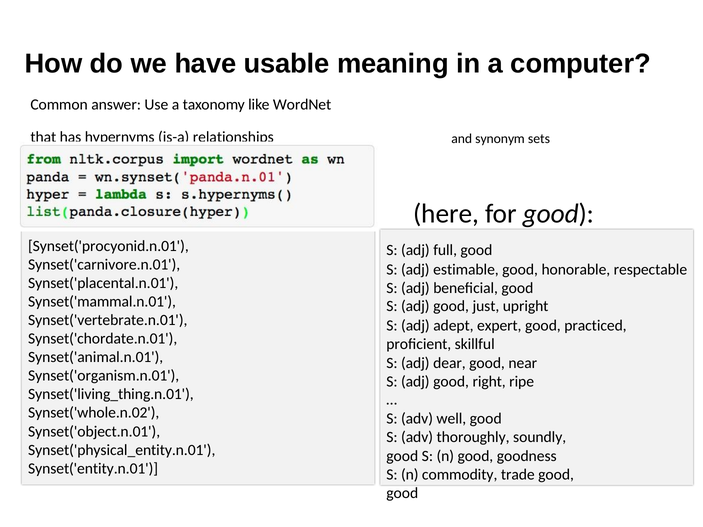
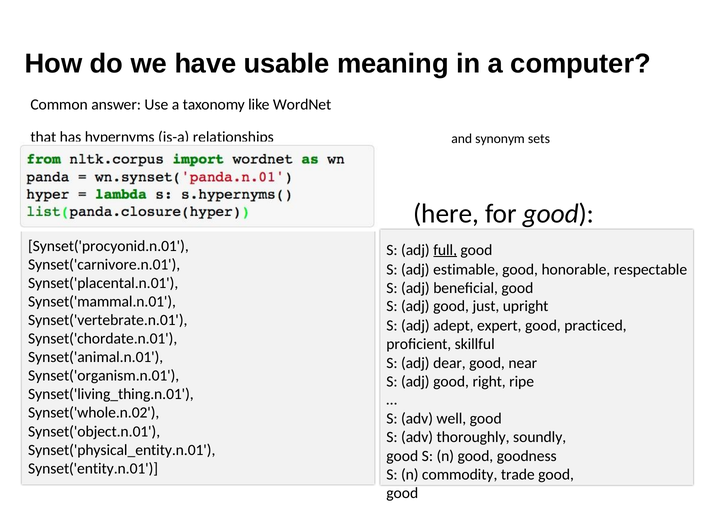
full underline: none -> present
